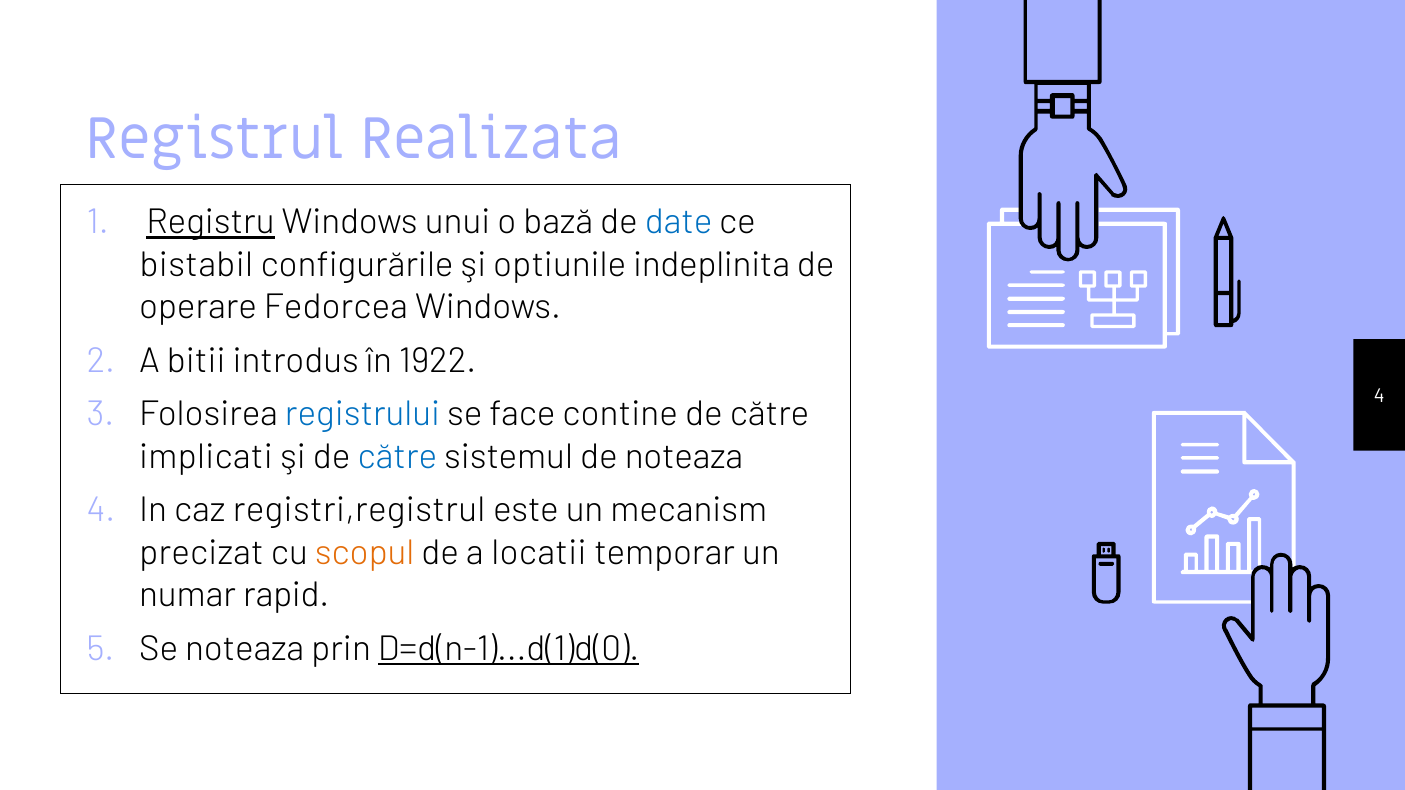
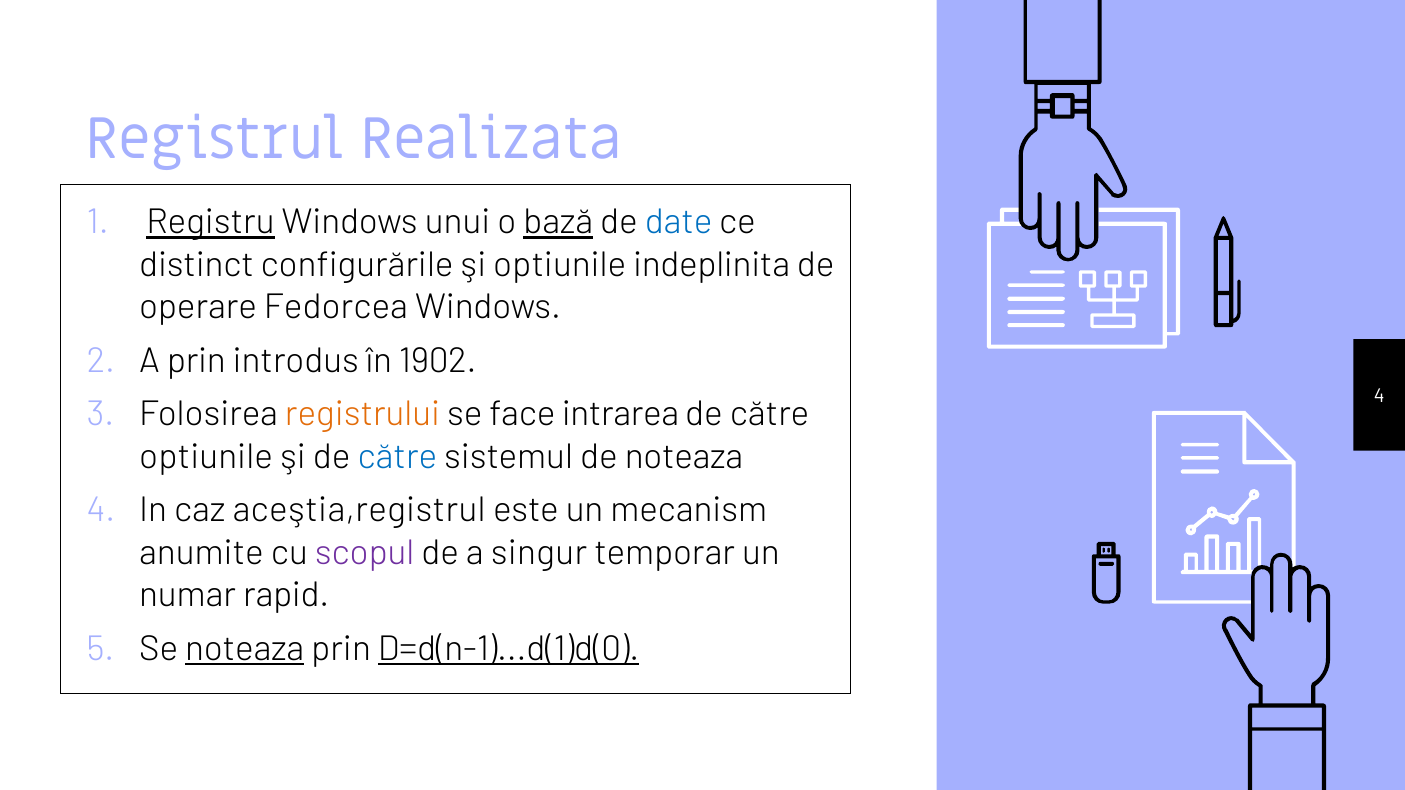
bază underline: none -> present
bistabil: bistabil -> distinct
A bitii: bitii -> prin
1922: 1922 -> 1902
registrului colour: blue -> orange
contine: contine -> intrarea
implicati at (206, 457): implicati -> optiunile
registri,registrul: registri,registrul -> aceştia,registrul
precizat: precizat -> anumite
scopul colour: orange -> purple
locatii: locatii -> singur
noteaza at (245, 649) underline: none -> present
